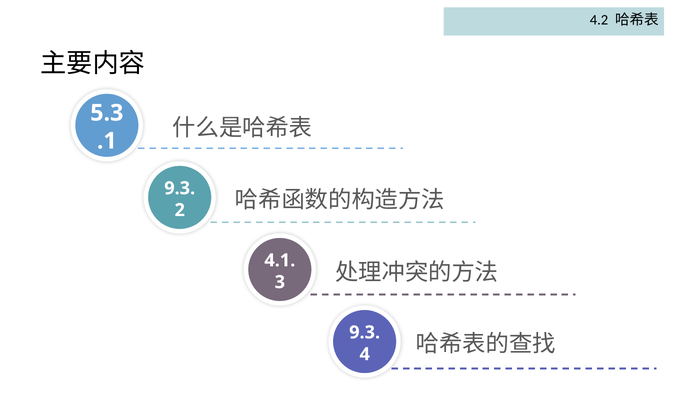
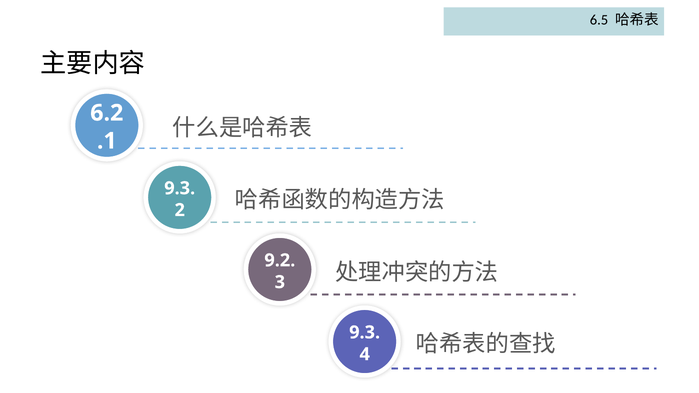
4.2: 4.2 -> 6.5
5.3: 5.3 -> 6.2
4.1: 4.1 -> 9.2
